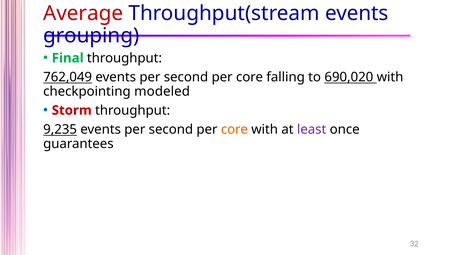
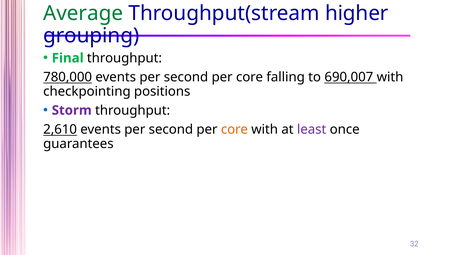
Average colour: red -> green
Throughput(stream events: events -> higher
762,049: 762,049 -> 780,000
690,020: 690,020 -> 690,007
modeled: modeled -> positions
Storm colour: red -> purple
9,235: 9,235 -> 2,610
